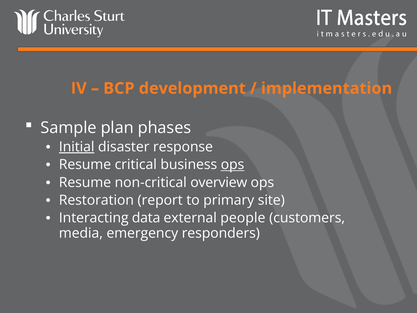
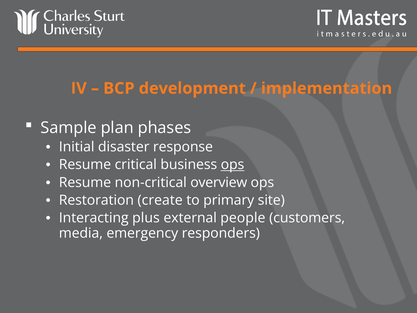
Initial underline: present -> none
report: report -> create
data: data -> plus
